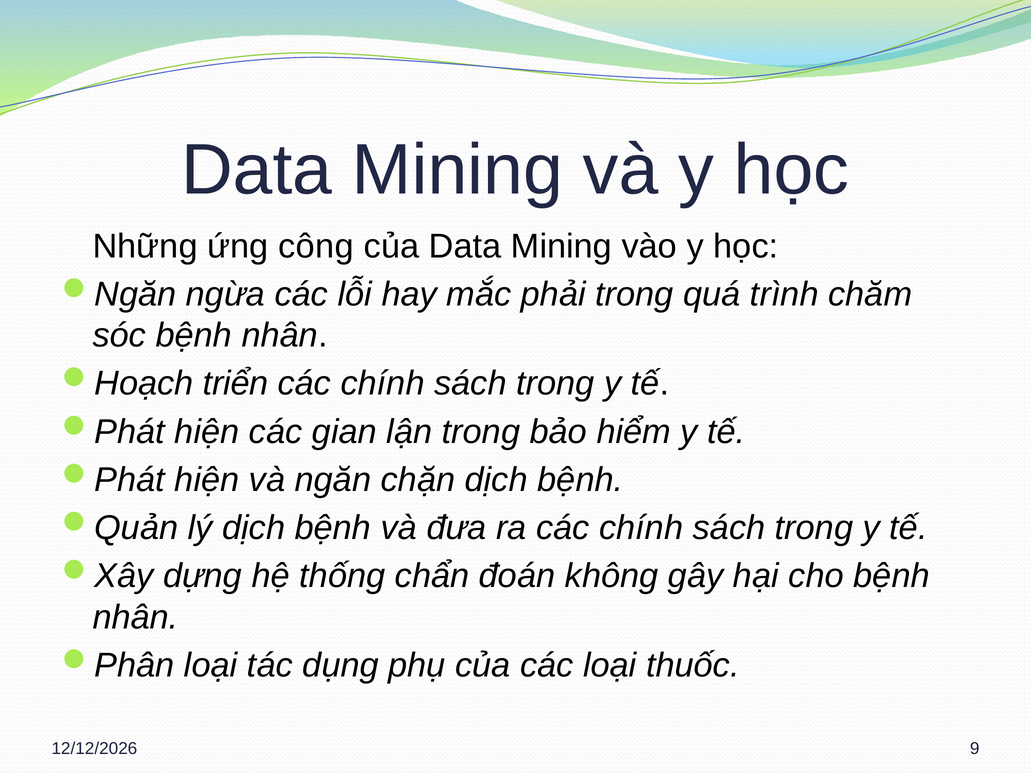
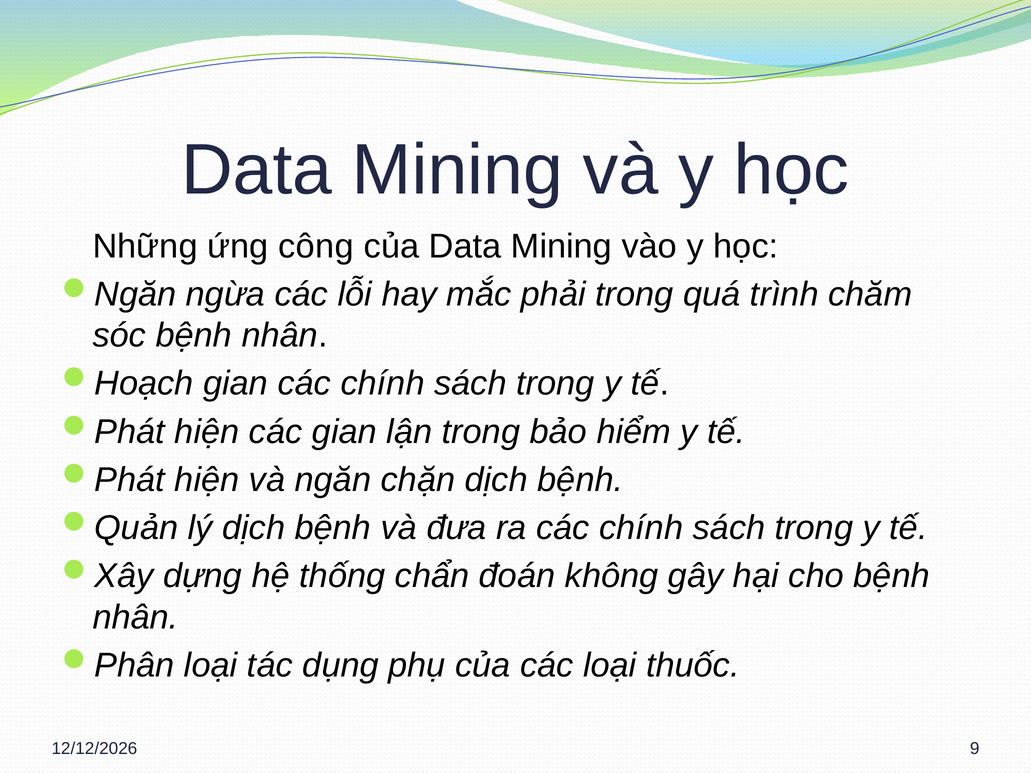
triển at (236, 384): triển -> gian
